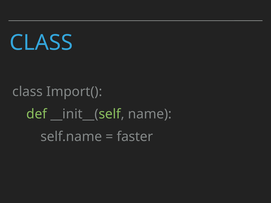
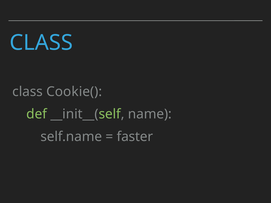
Import(: Import( -> Cookie(
